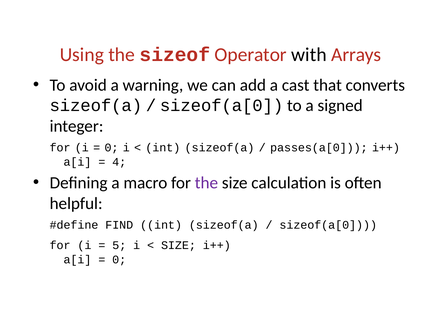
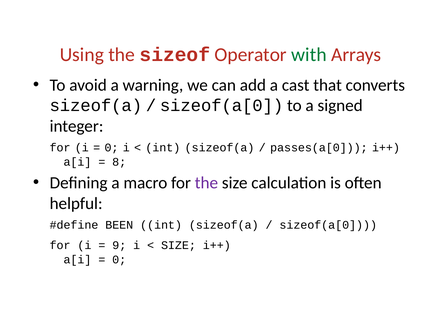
with colour: black -> green
4: 4 -> 8
FIND: FIND -> BEEN
5: 5 -> 9
